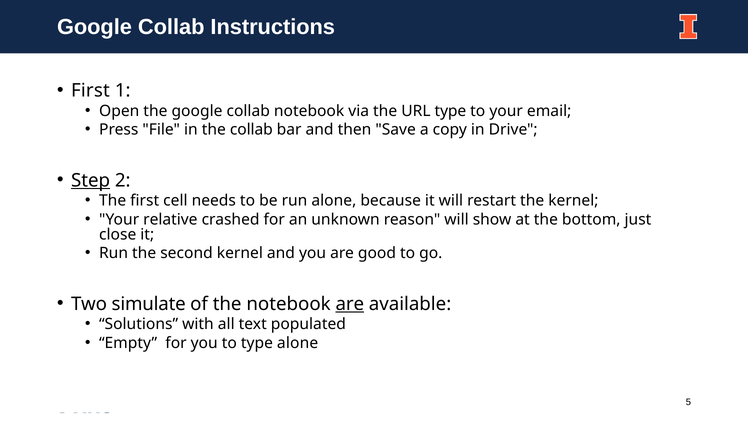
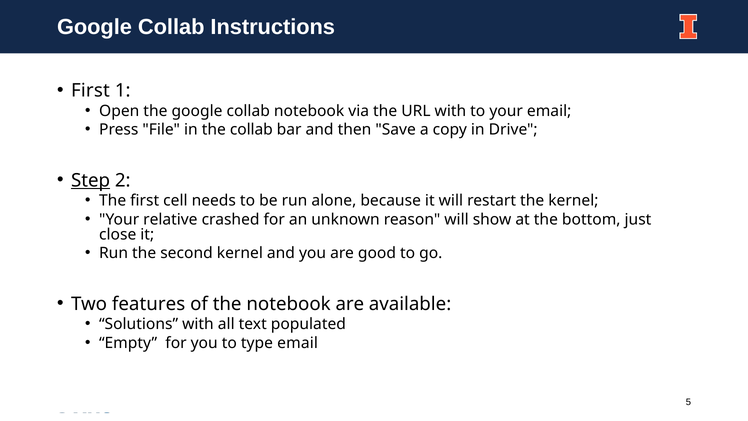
URL type: type -> with
simulate: simulate -> features
are at (350, 304) underline: present -> none
type alone: alone -> email
